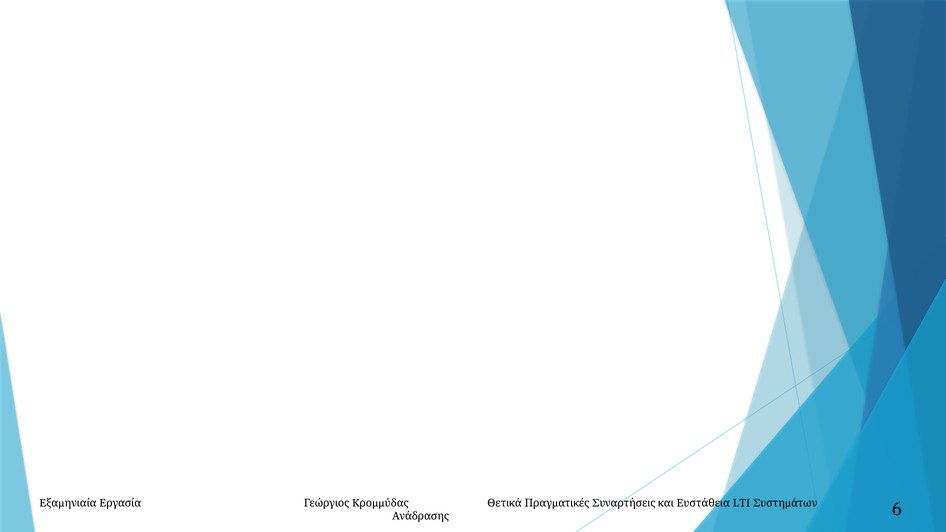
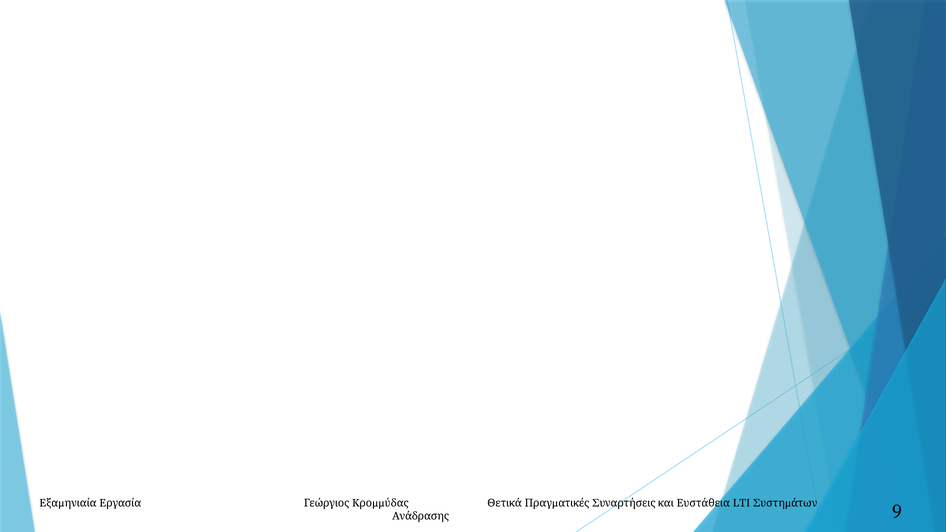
6: 6 -> 9
